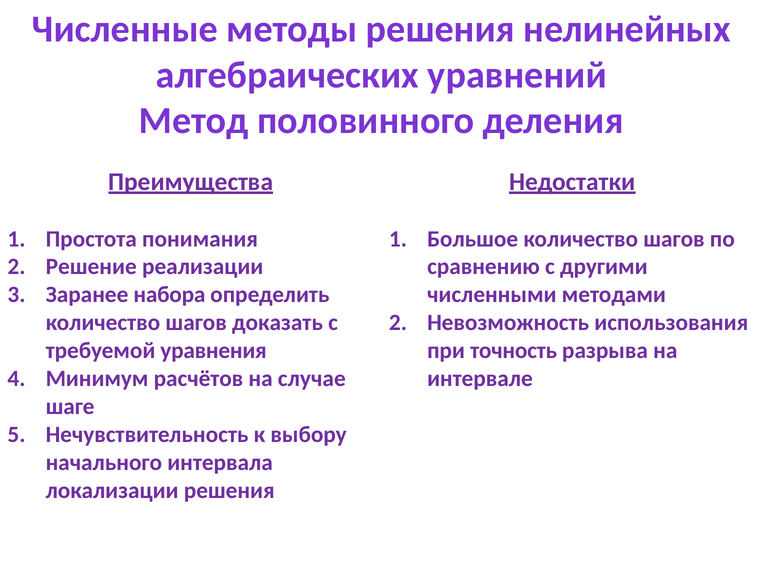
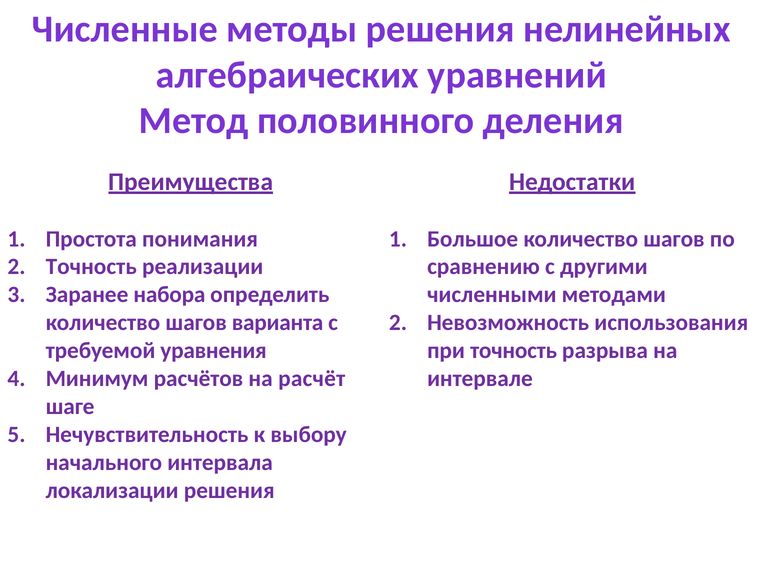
Решение at (91, 267): Решение -> Точность
доказать: доказать -> варианта
случае: случае -> расчёт
